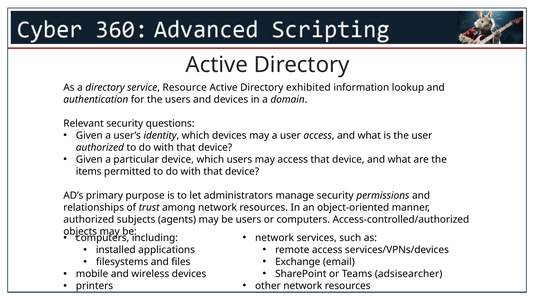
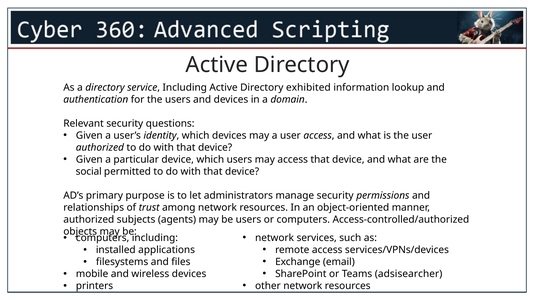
service Resource: Resource -> Including
items: items -> social
